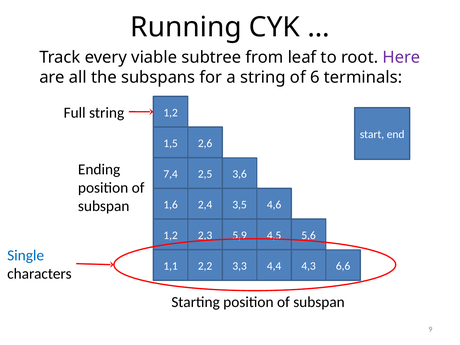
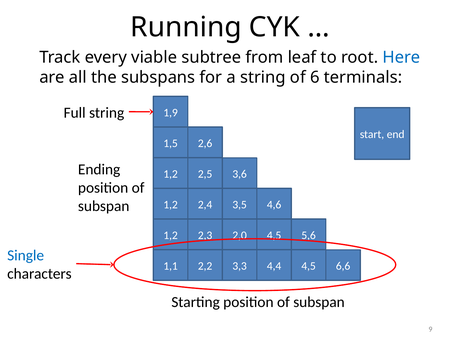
Here colour: purple -> blue
1,2 at (171, 113): 1,2 -> 1,9
7,4 at (171, 174): 7,4 -> 1,2
1,6 at (171, 205): 1,6 -> 1,2
5,9: 5,9 -> 2,0
4,4 4,3: 4,3 -> 4,5
